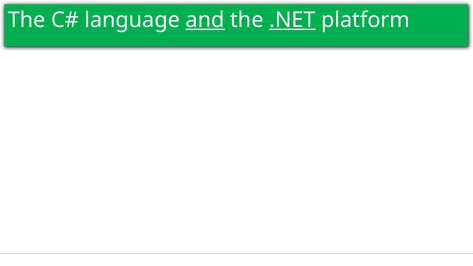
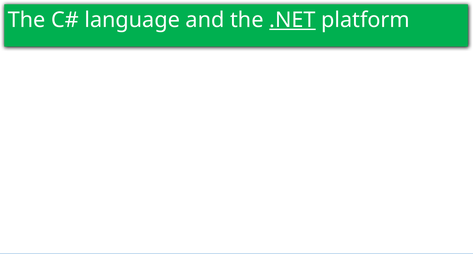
and underline: present -> none
